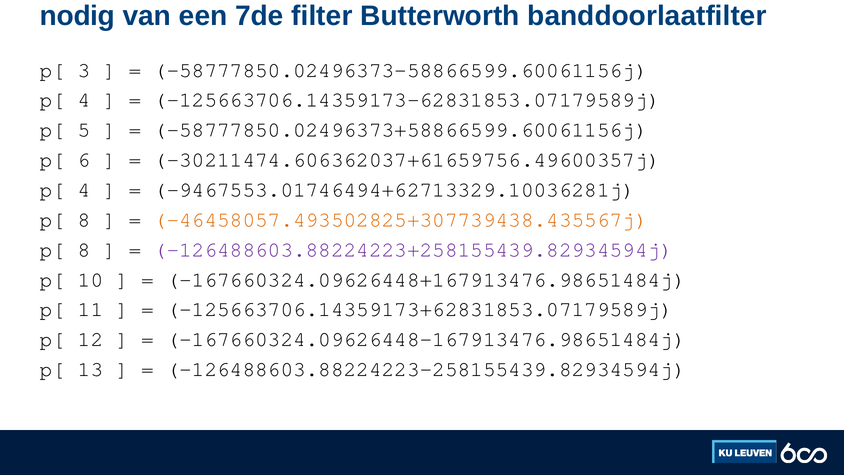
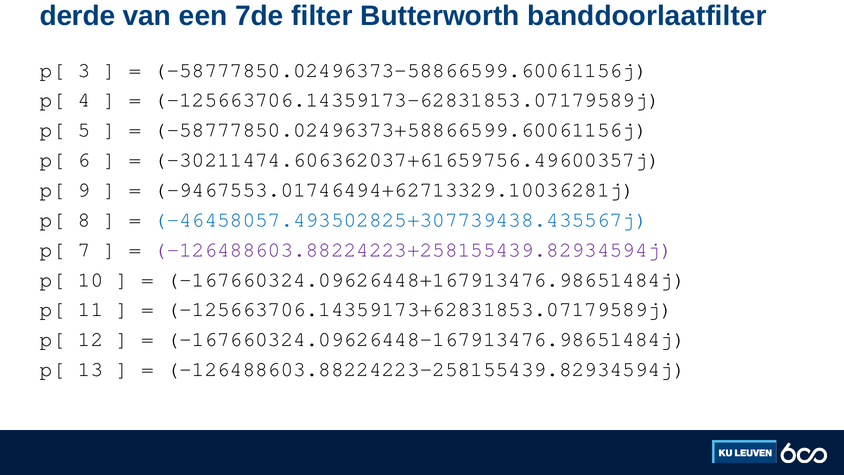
nodig: nodig -> derde
4 at (84, 190): 4 -> 9
-46458057.493502825+307739438.435567j colour: orange -> blue
8 at (84, 249): 8 -> 7
